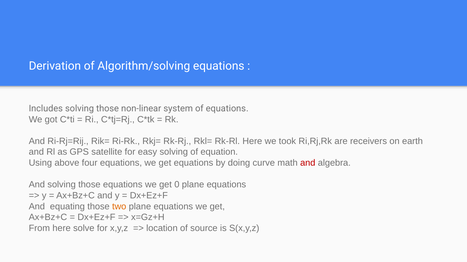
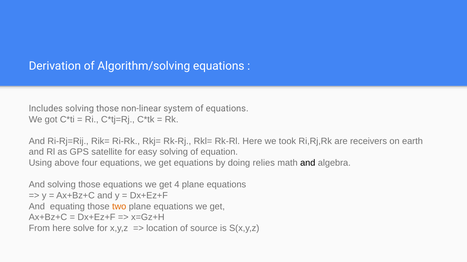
curve: curve -> relies
and at (308, 163) colour: red -> black
0: 0 -> 4
